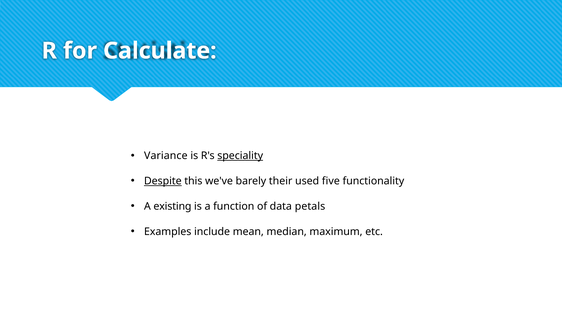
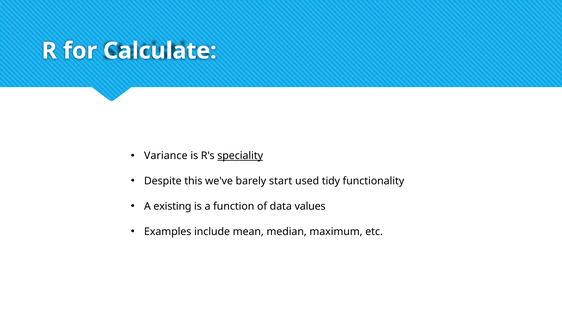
Despite underline: present -> none
their: their -> start
five: five -> tidy
petals: petals -> values
